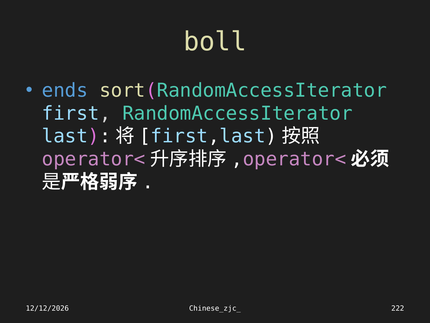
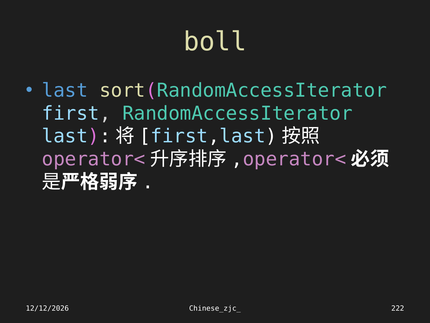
ends: ends -> last
